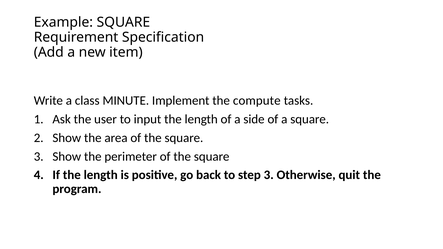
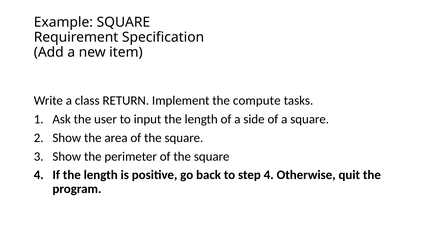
MINUTE: MINUTE -> RETURN
step 3: 3 -> 4
